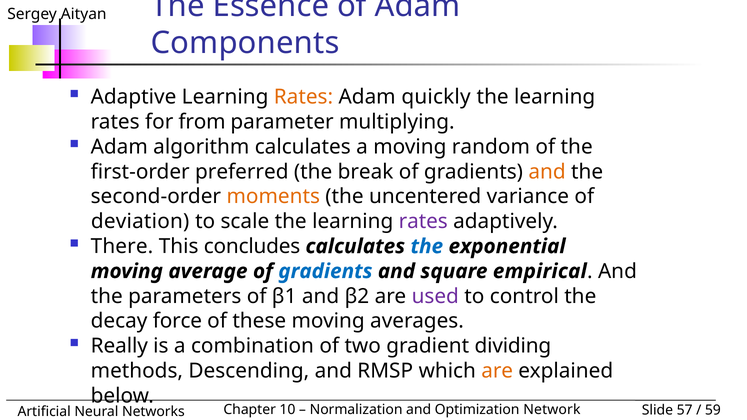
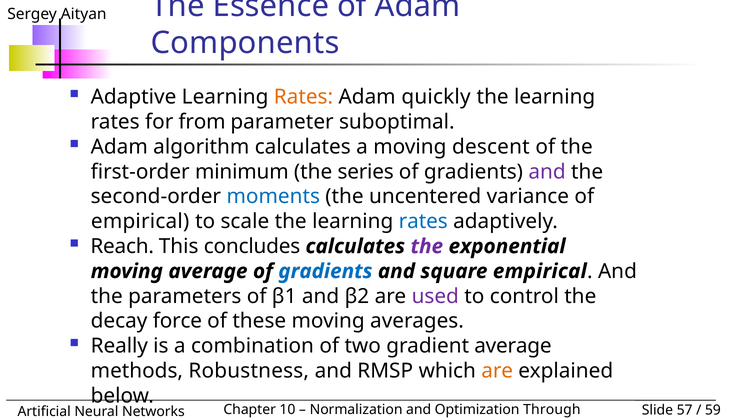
multiplying: multiplying -> suboptimal
random: random -> descent
preferred: preferred -> minimum
break: break -> series
and at (547, 172) colour: orange -> purple
moments colour: orange -> blue
deviation at (140, 222): deviation -> empirical
rates at (423, 222) colour: purple -> blue
There: There -> Reach
the at (427, 246) colour: blue -> purple
gradient dividing: dividing -> average
Descending: Descending -> Robustness
Network: Network -> Through
